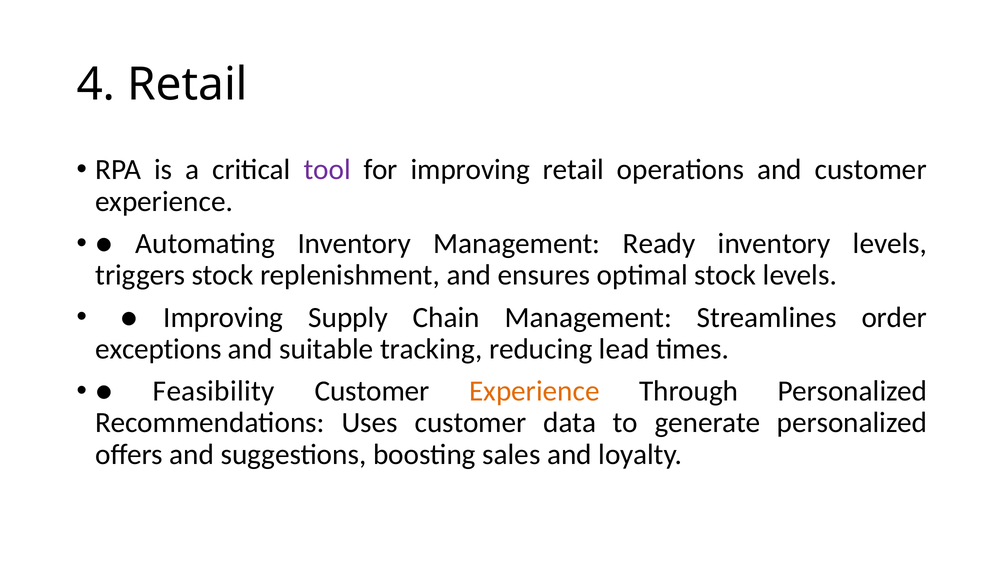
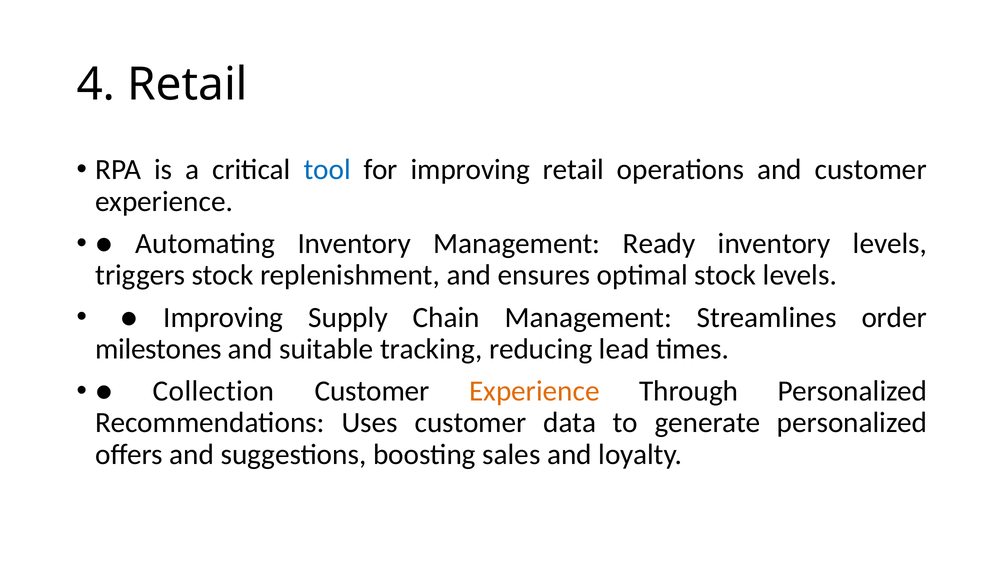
tool colour: purple -> blue
exceptions: exceptions -> milestones
Feasibility: Feasibility -> Collection
